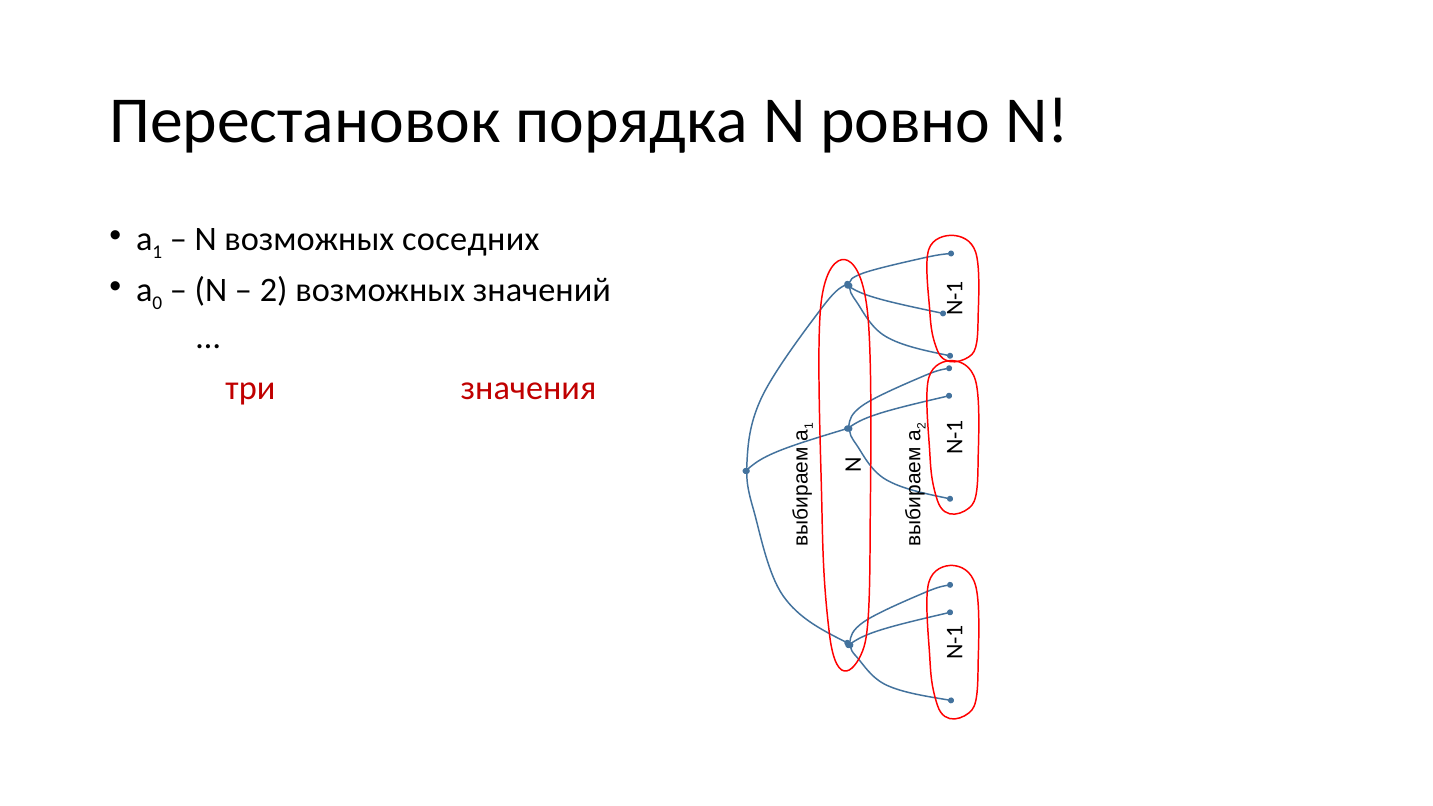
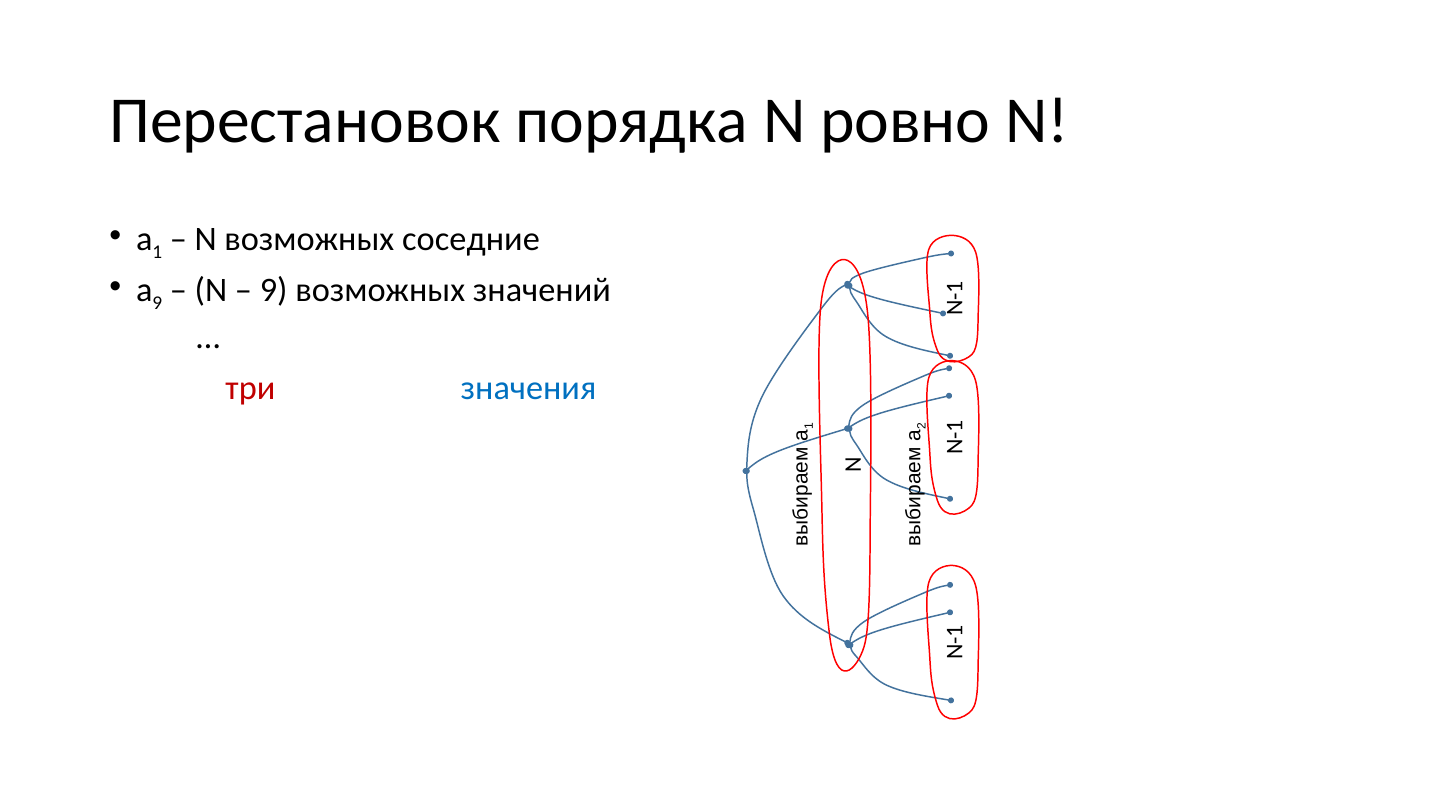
соседних: соседних -> соседние
0 at (157, 303): 0 -> 9
2 at (274, 290): 2 -> 9
значения at (528, 388) colour: red -> blue
